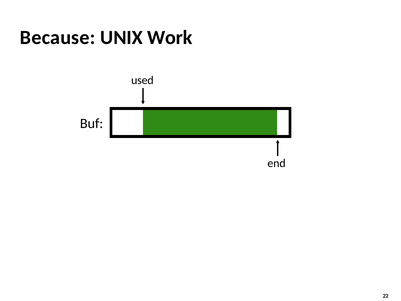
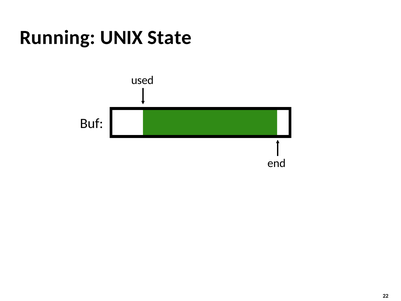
Because: Because -> Running
Work: Work -> State
